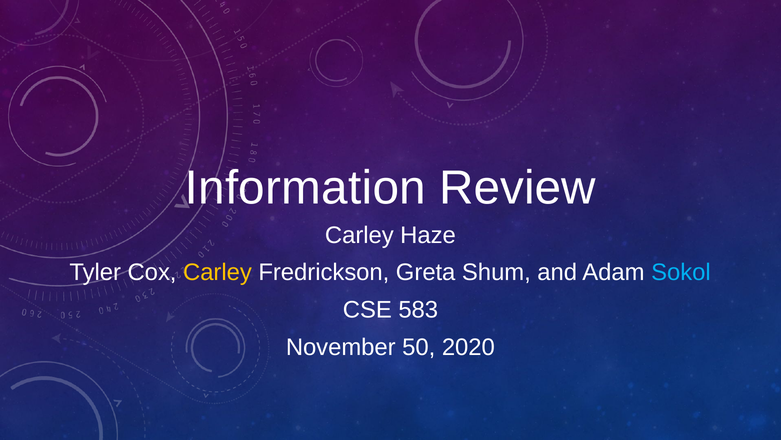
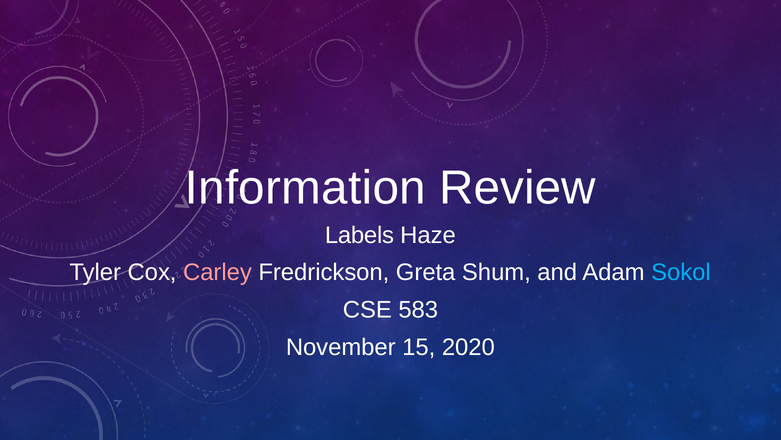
Carley at (359, 235): Carley -> Labels
Carley at (217, 272) colour: yellow -> pink
50: 50 -> 15
